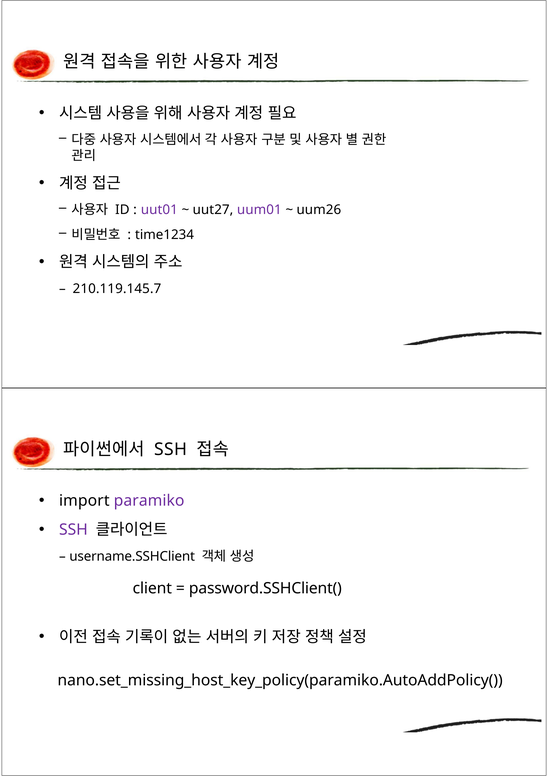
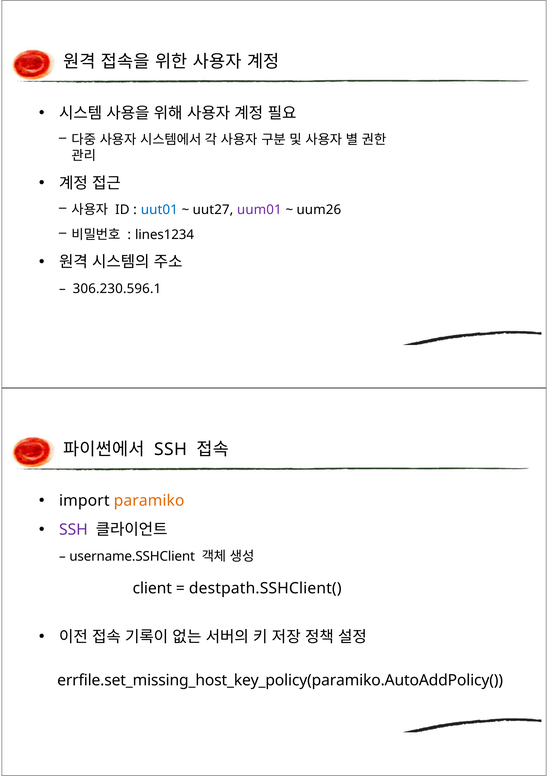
uut01 colour: purple -> blue
time1234: time1234 -> lines1234
210.119.145.7: 210.119.145.7 -> 306.230.596.1
paramiko colour: purple -> orange
password.SSHClient(: password.SSHClient( -> destpath.SSHClient(
nano.set_missing_host_key_policy(paramiko.AutoAddPolicy(: nano.set_missing_host_key_policy(paramiko.AutoAddPolicy( -> errfile.set_missing_host_key_policy(paramiko.AutoAddPolicy(
